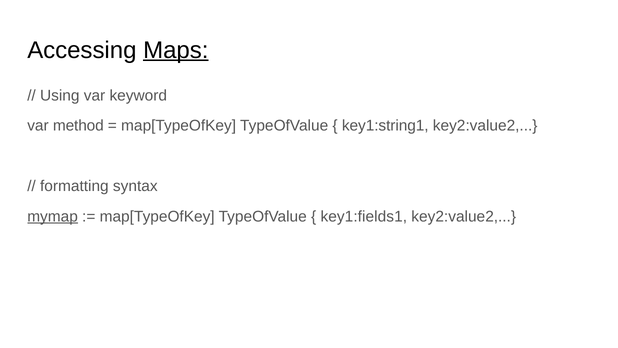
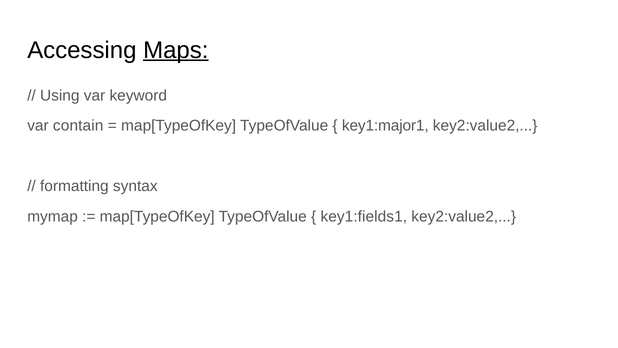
method: method -> contain
key1:string1: key1:string1 -> key1:major1
mymap underline: present -> none
